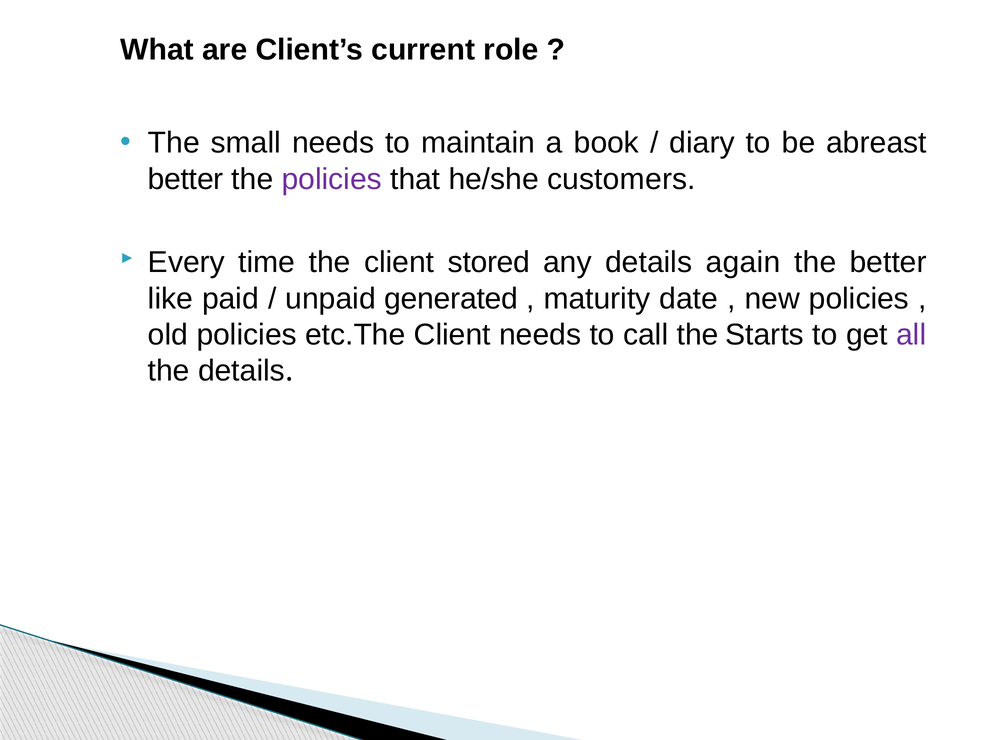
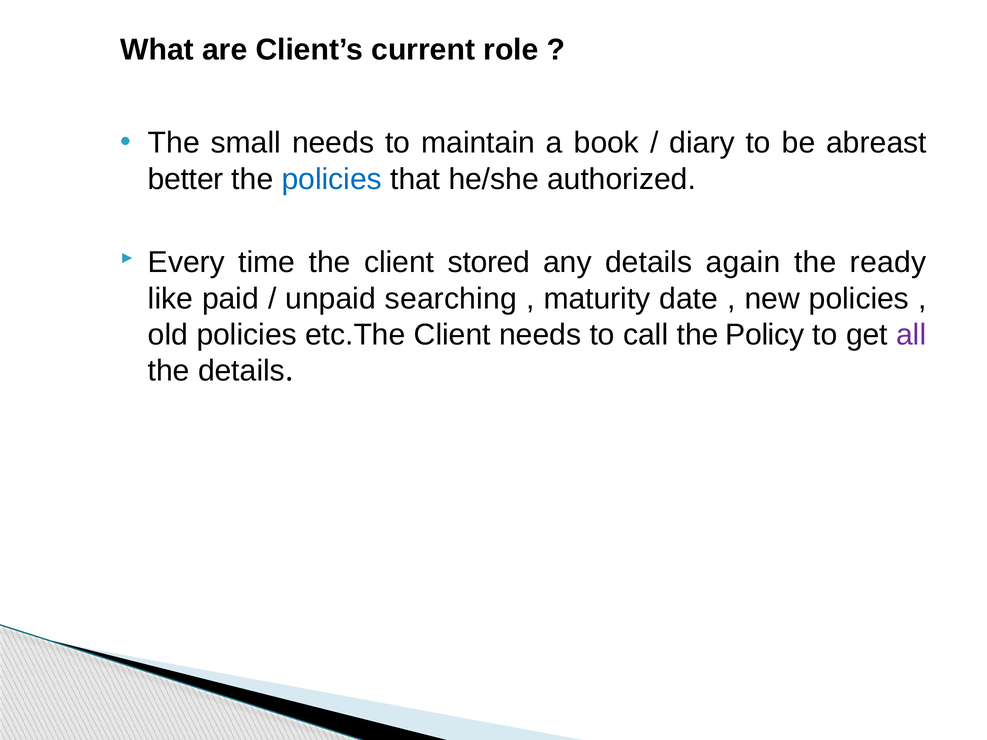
policies at (332, 179) colour: purple -> blue
customers: customers -> authorized
the better: better -> ready
generated: generated -> searching
Starts: Starts -> Policy
